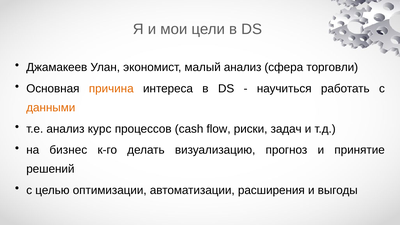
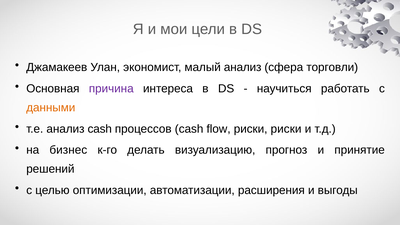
причина colour: orange -> purple
анализ курс: курс -> cash
риски задач: задач -> риски
